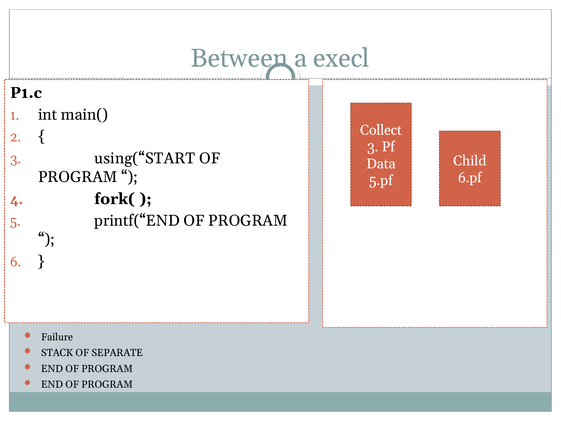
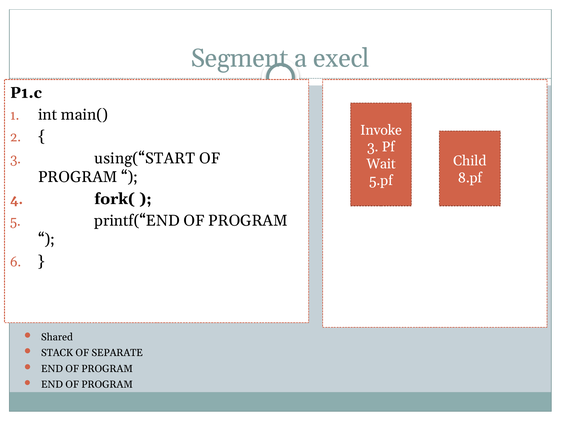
Between: Between -> Segment
Collect: Collect -> Invoke
Data: Data -> Wait
6.pf: 6.pf -> 8.pf
Failure: Failure -> Shared
